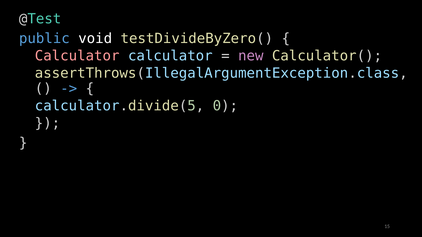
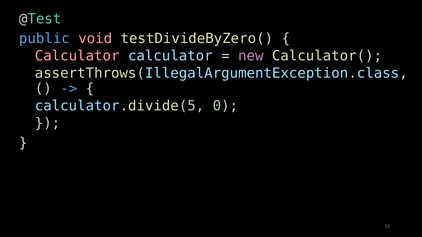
void colour: white -> pink
